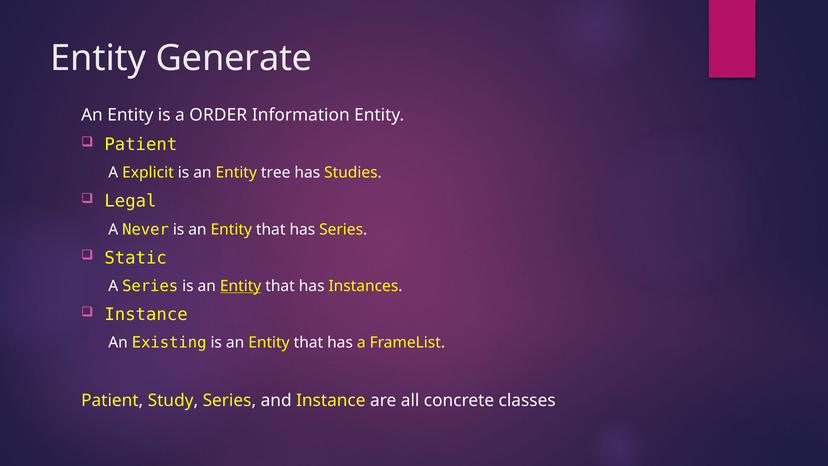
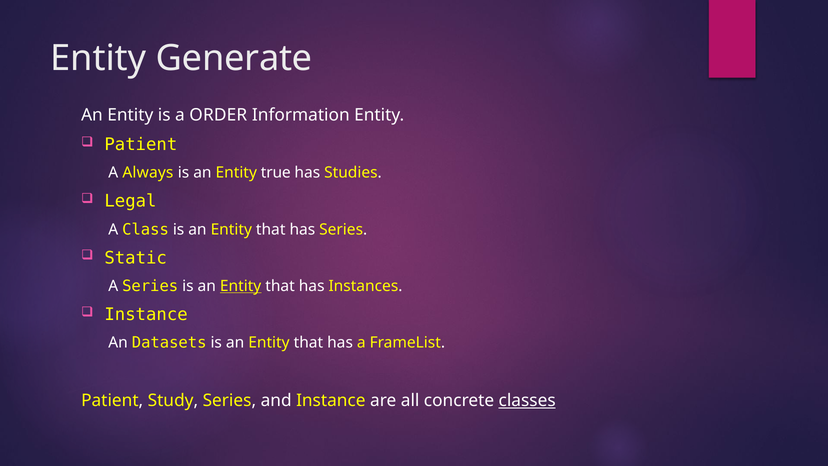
Explicit: Explicit -> Always
tree: tree -> true
Never: Never -> Class
Existing: Existing -> Datasets
classes underline: none -> present
